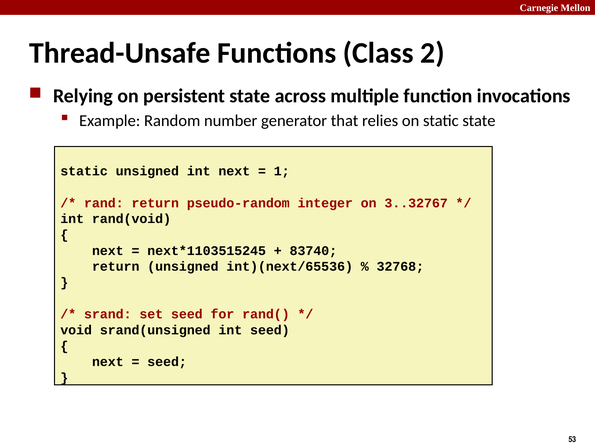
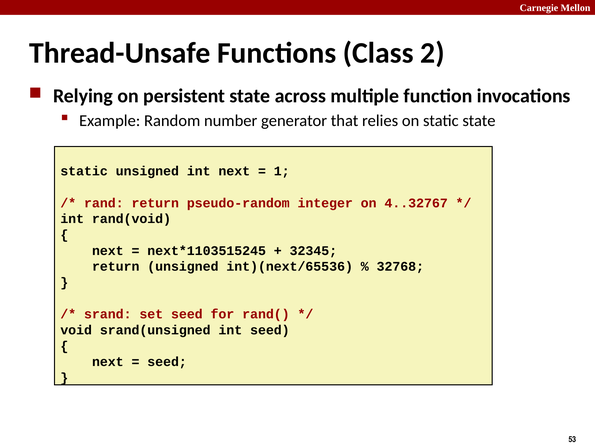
3..32767: 3..32767 -> 4..32767
83740: 83740 -> 32345
